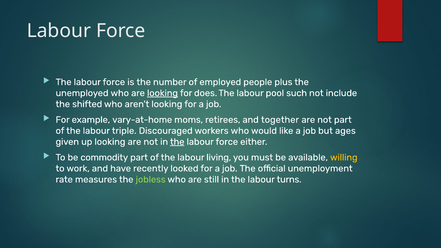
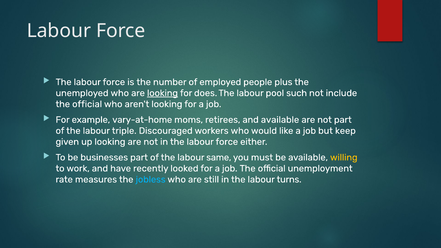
shifted at (87, 104): shifted -> official
and together: together -> available
ages: ages -> keep
the at (177, 142) underline: present -> none
commodity: commodity -> businesses
living: living -> same
jobless colour: light green -> light blue
